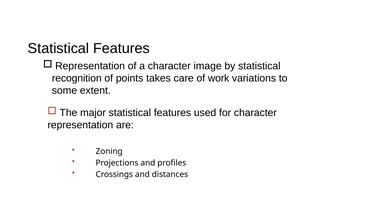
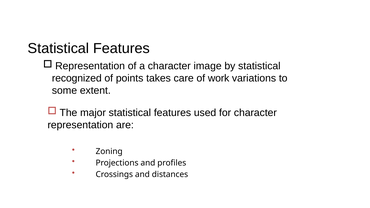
recognition: recognition -> recognized
